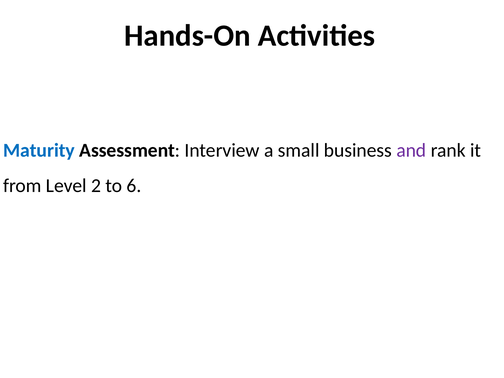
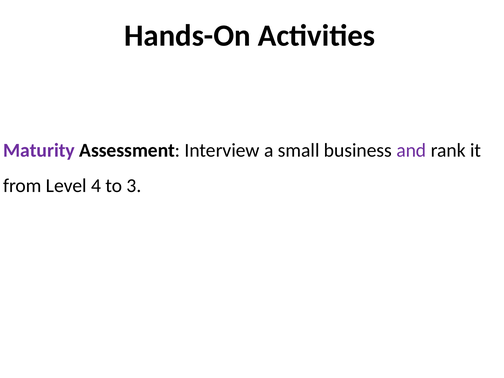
Maturity colour: blue -> purple
2: 2 -> 4
6: 6 -> 3
